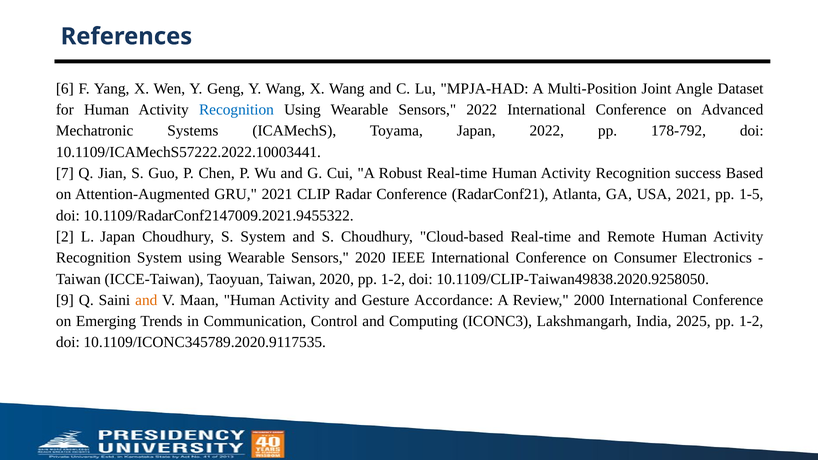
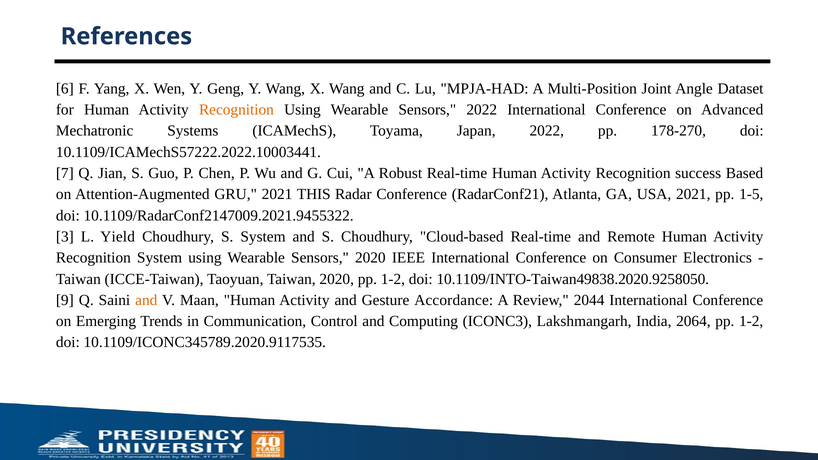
Recognition at (236, 110) colour: blue -> orange
178-792: 178-792 -> 178-270
CLIP: CLIP -> THIS
2: 2 -> 3
L Japan: Japan -> Yield
10.1109/CLIP-Taiwan49838.2020.9258050: 10.1109/CLIP-Taiwan49838.2020.9258050 -> 10.1109/INTO-Taiwan49838.2020.9258050
2000: 2000 -> 2044
2025: 2025 -> 2064
